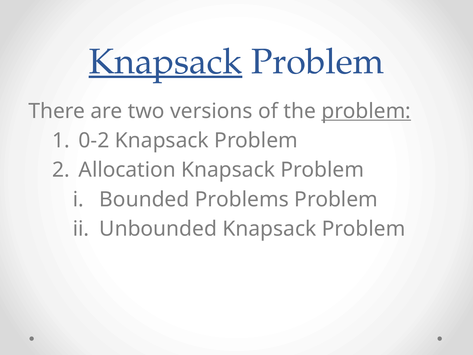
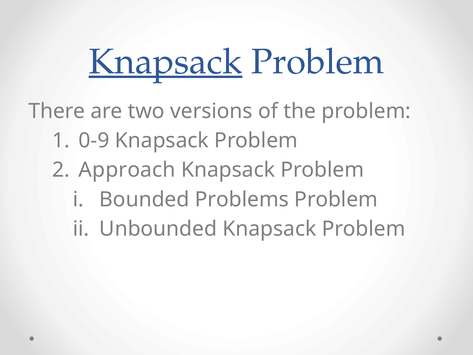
problem at (366, 111) underline: present -> none
0-2: 0-2 -> 0-9
Allocation: Allocation -> Approach
